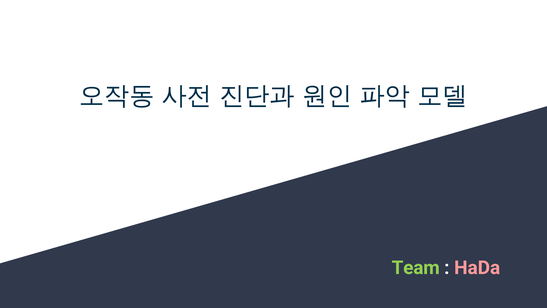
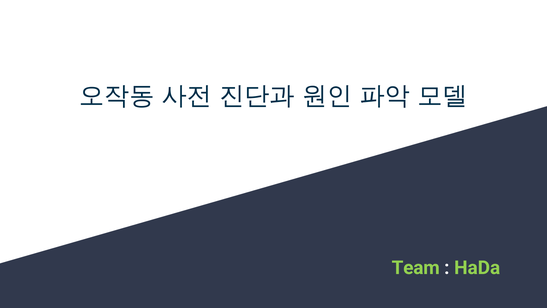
HaDa colour: pink -> light green
